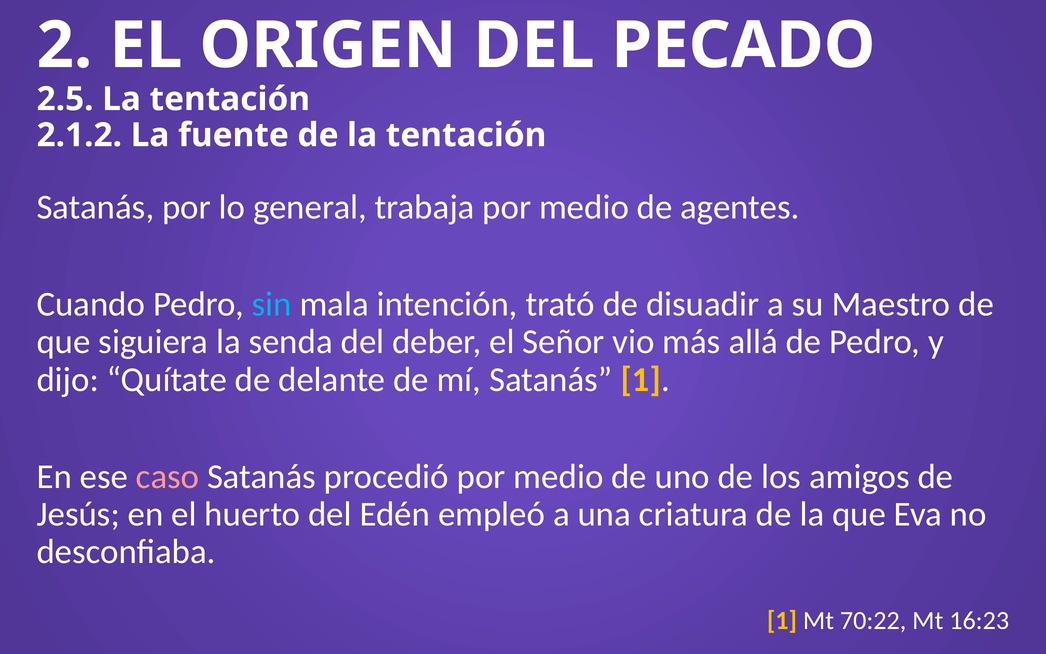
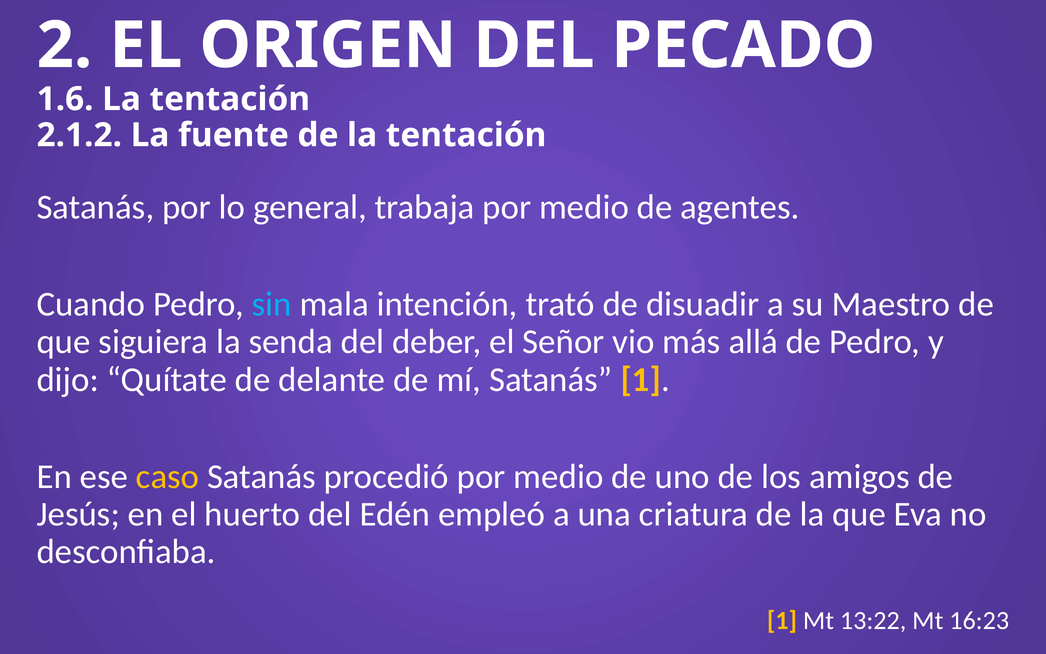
2.5: 2.5 -> 1.6
caso colour: pink -> yellow
70:22: 70:22 -> 13:22
